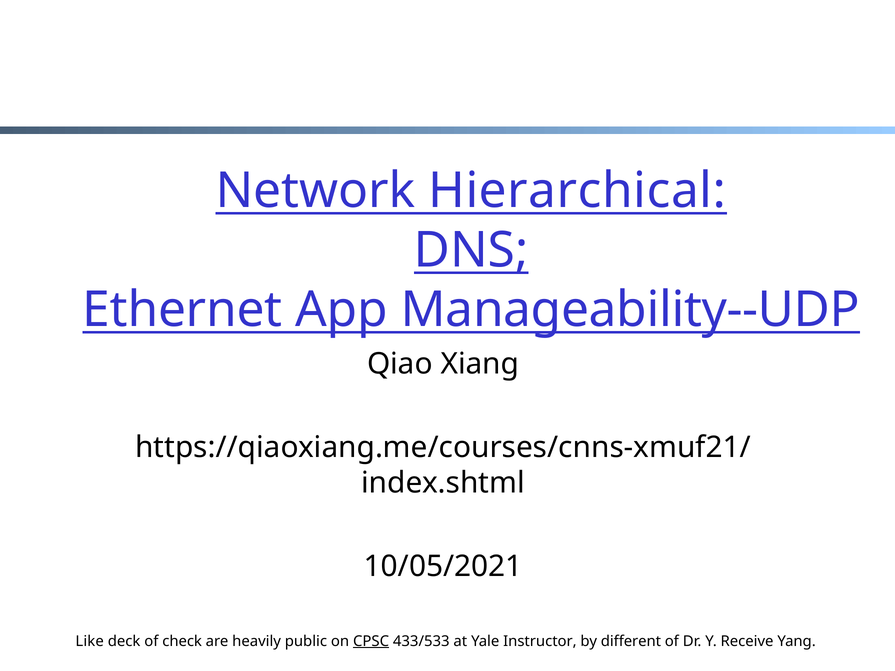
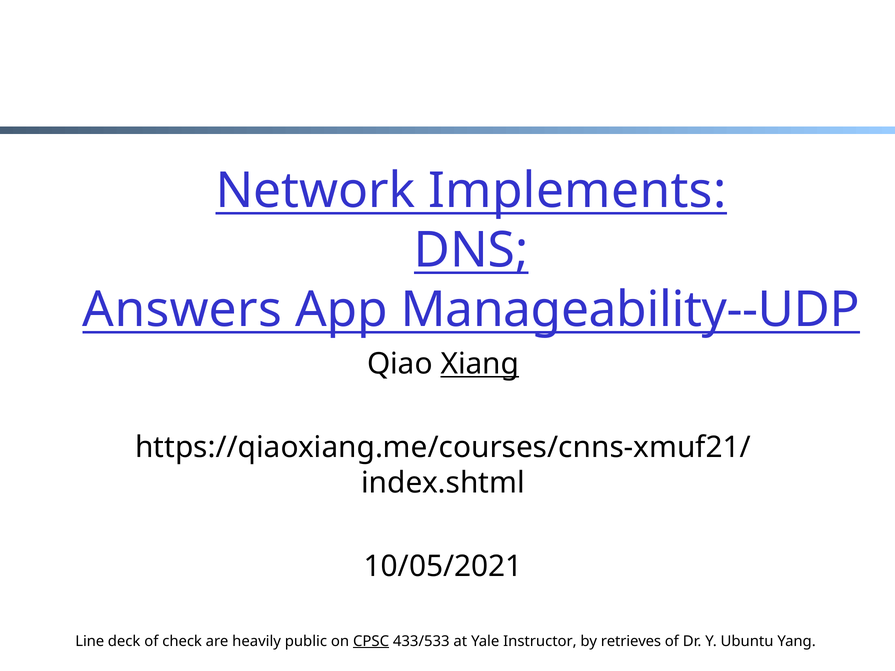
Hierarchical: Hierarchical -> Implements
Ethernet: Ethernet -> Answers
Xiang underline: none -> present
Like: Like -> Line
different: different -> retrieves
Receive: Receive -> Ubuntu
